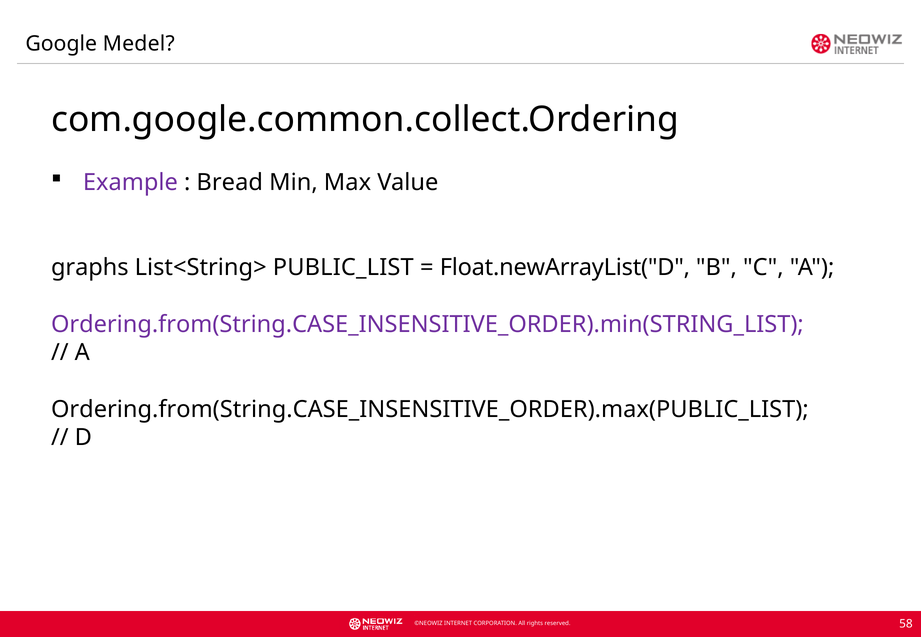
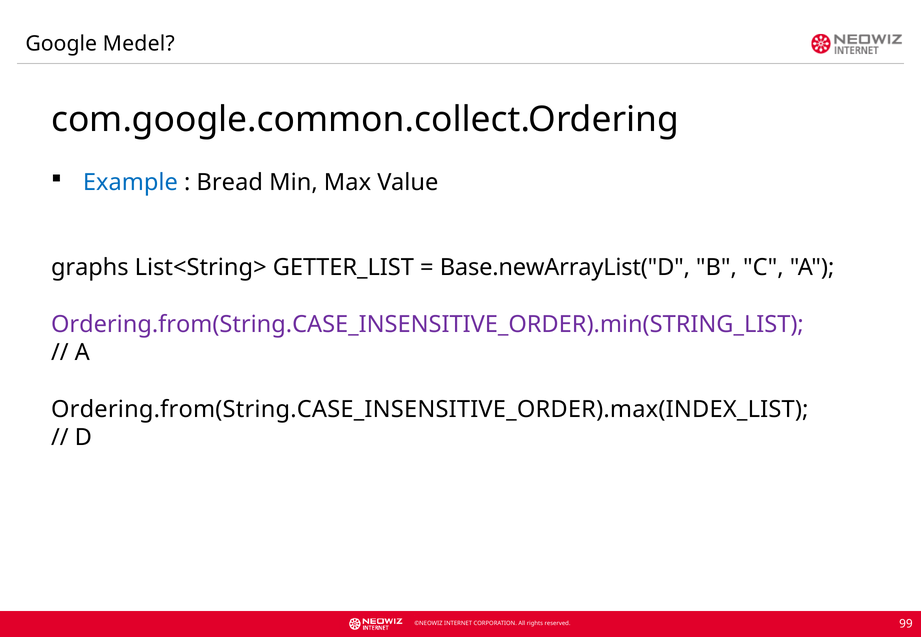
Example colour: purple -> blue
PUBLIC_LIST: PUBLIC_LIST -> GETTER_LIST
Float.newArrayList("D: Float.newArrayList("D -> Base.newArrayList("D
Ordering.from(String.CASE_INSENSITIVE_ORDER).max(PUBLIC_LIST: Ordering.from(String.CASE_INSENSITIVE_ORDER).max(PUBLIC_LIST -> Ordering.from(String.CASE_INSENSITIVE_ORDER).max(INDEX_LIST
58: 58 -> 99
